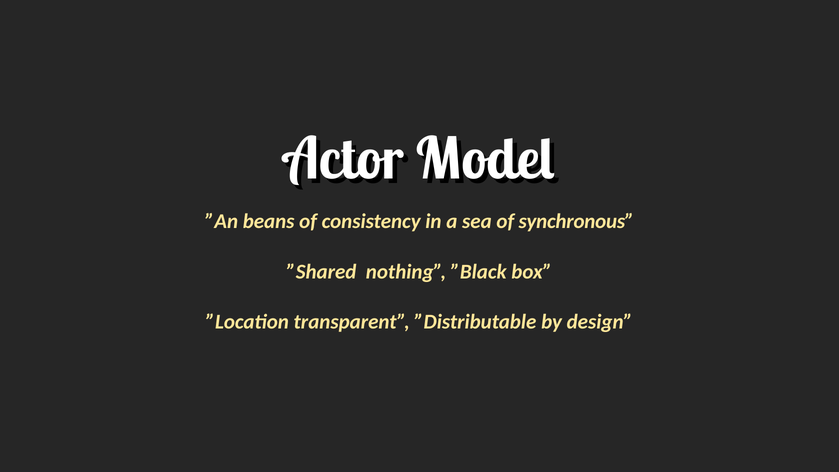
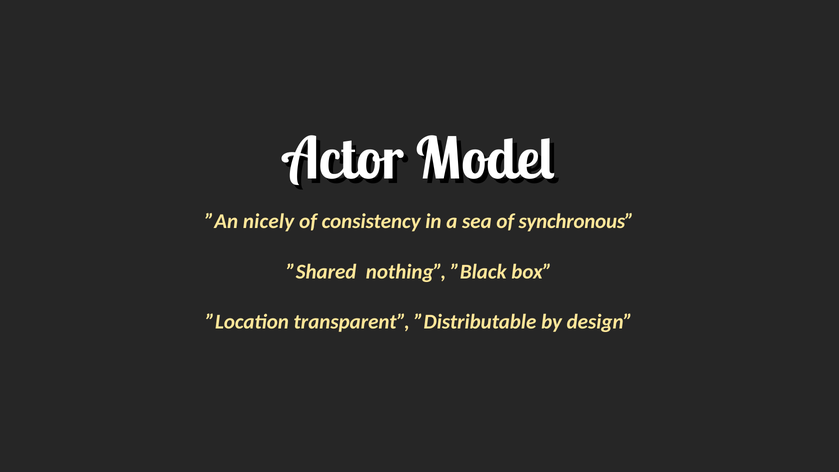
beans: beans -> nicely
